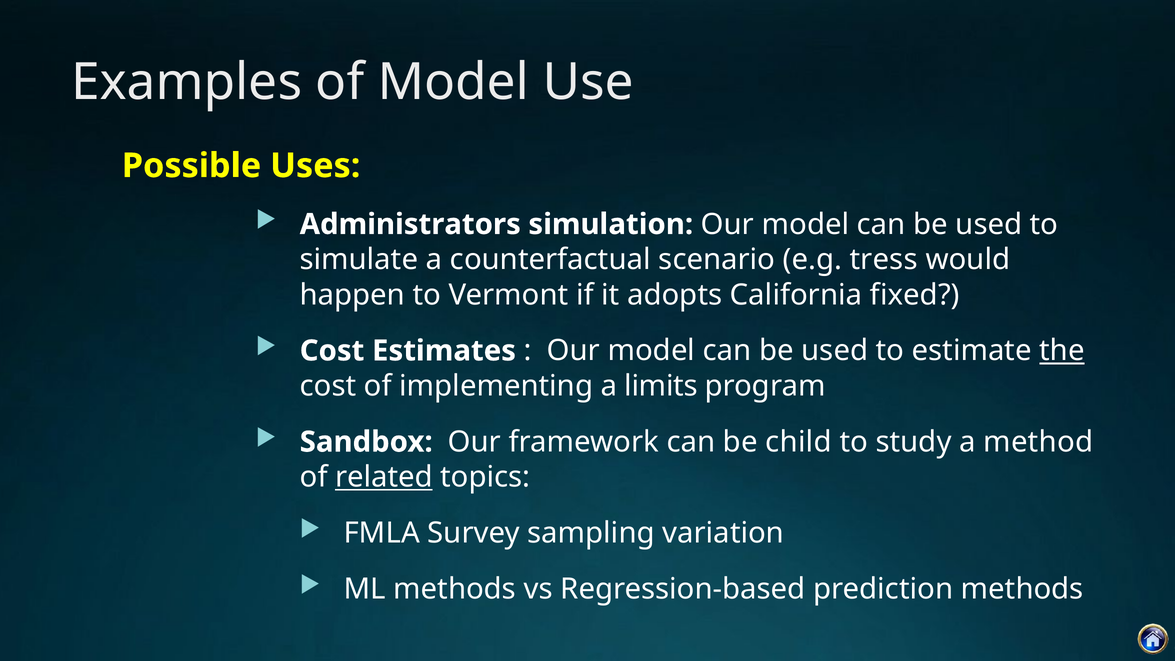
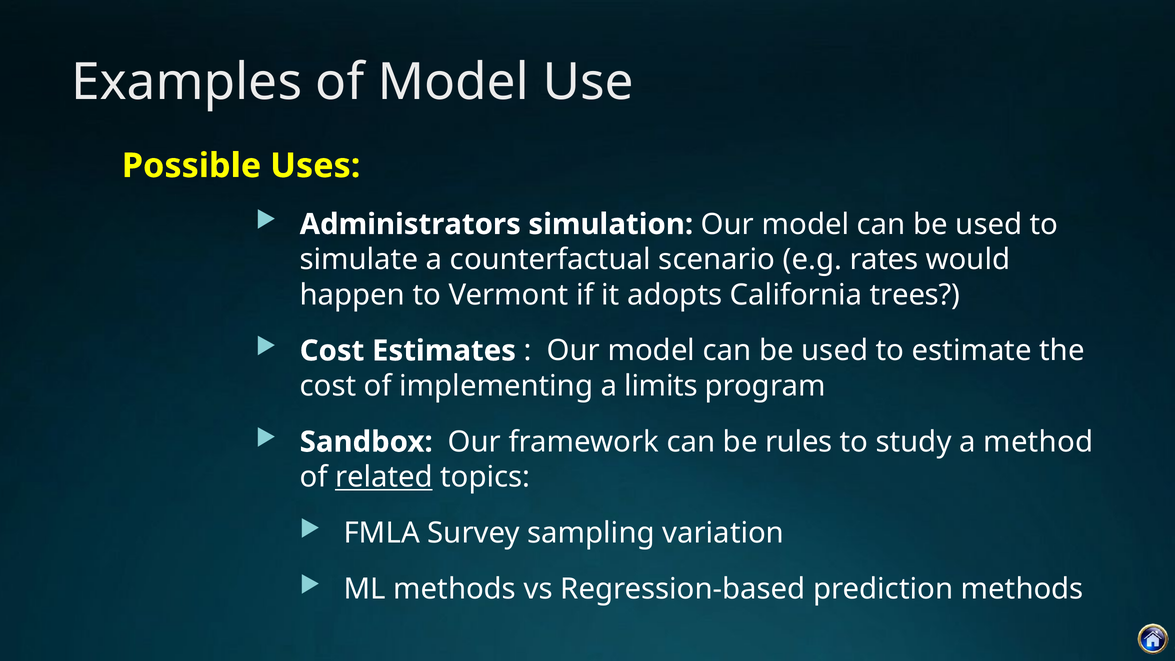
tress: tress -> rates
fixed: fixed -> trees
the underline: present -> none
child: child -> rules
